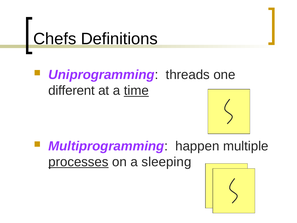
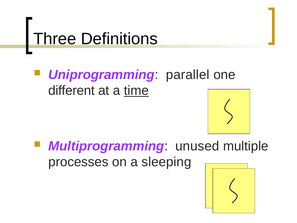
Chefs: Chefs -> Three
threads: threads -> parallel
happen: happen -> unused
processes underline: present -> none
